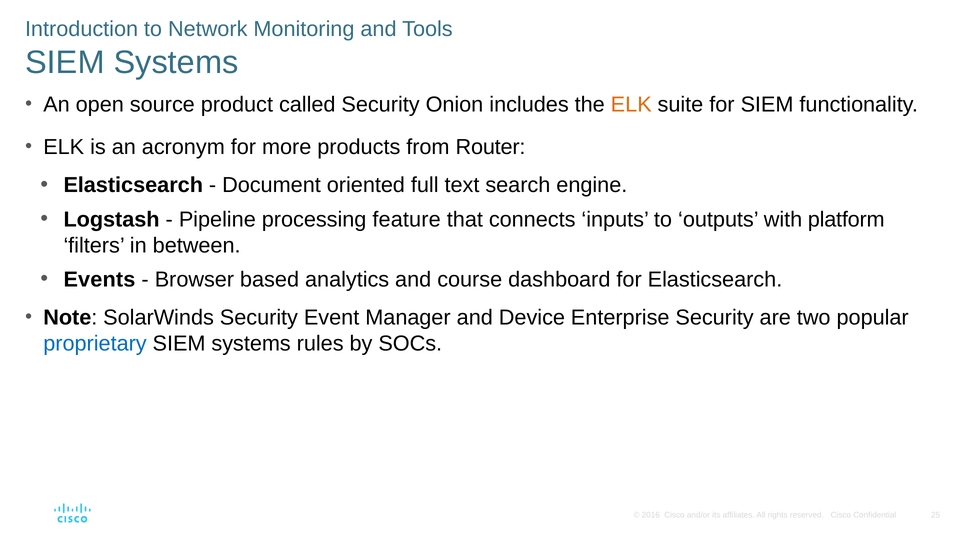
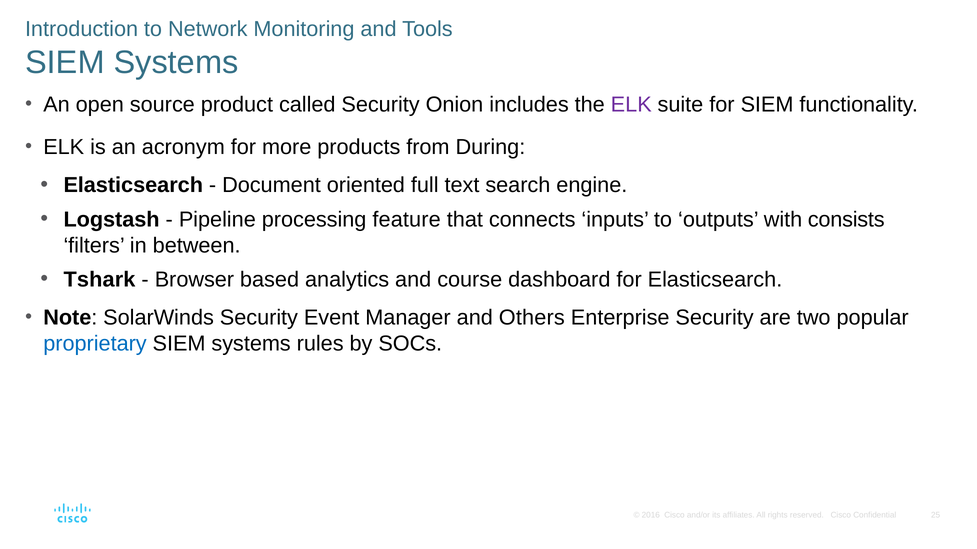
ELK at (631, 105) colour: orange -> purple
Router: Router -> During
platform: platform -> consists
Events: Events -> Tshark
Device: Device -> Others
